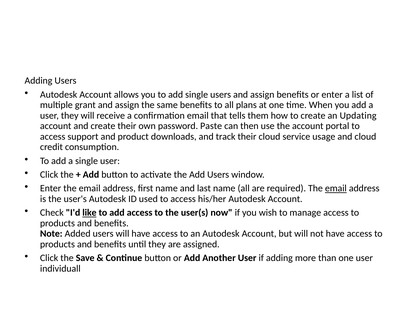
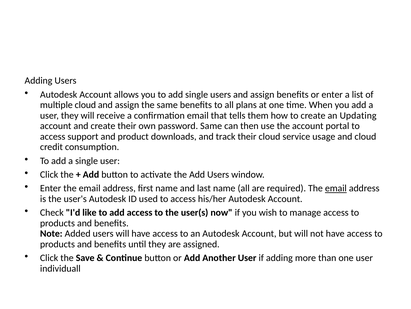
multiple grant: grant -> cloud
password Paste: Paste -> Same
like underline: present -> none
